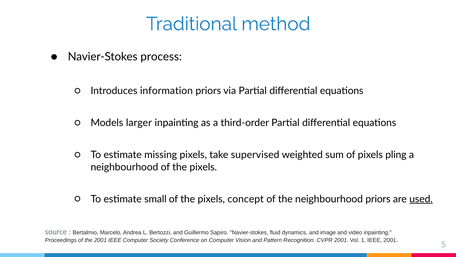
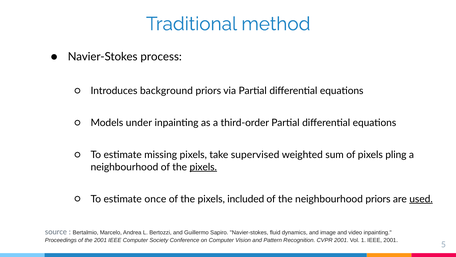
information: information -> background
larger: larger -> under
pixels at (203, 167) underline: none -> present
small: small -> once
concept: concept -> included
